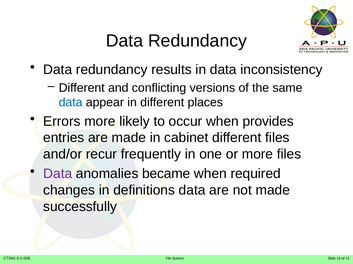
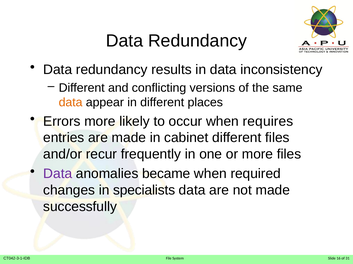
data at (71, 103) colour: blue -> orange
provides: provides -> requires
definitions: definitions -> specialists
